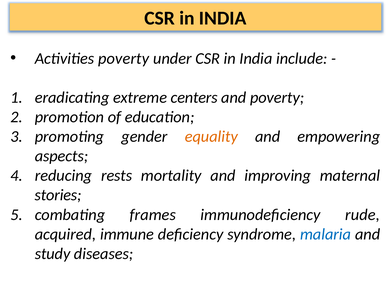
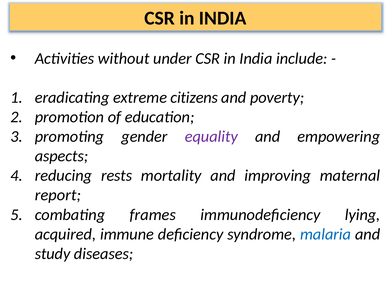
Activities poverty: poverty -> without
centers: centers -> citizens
equality colour: orange -> purple
stories: stories -> report
rude: rude -> lying
